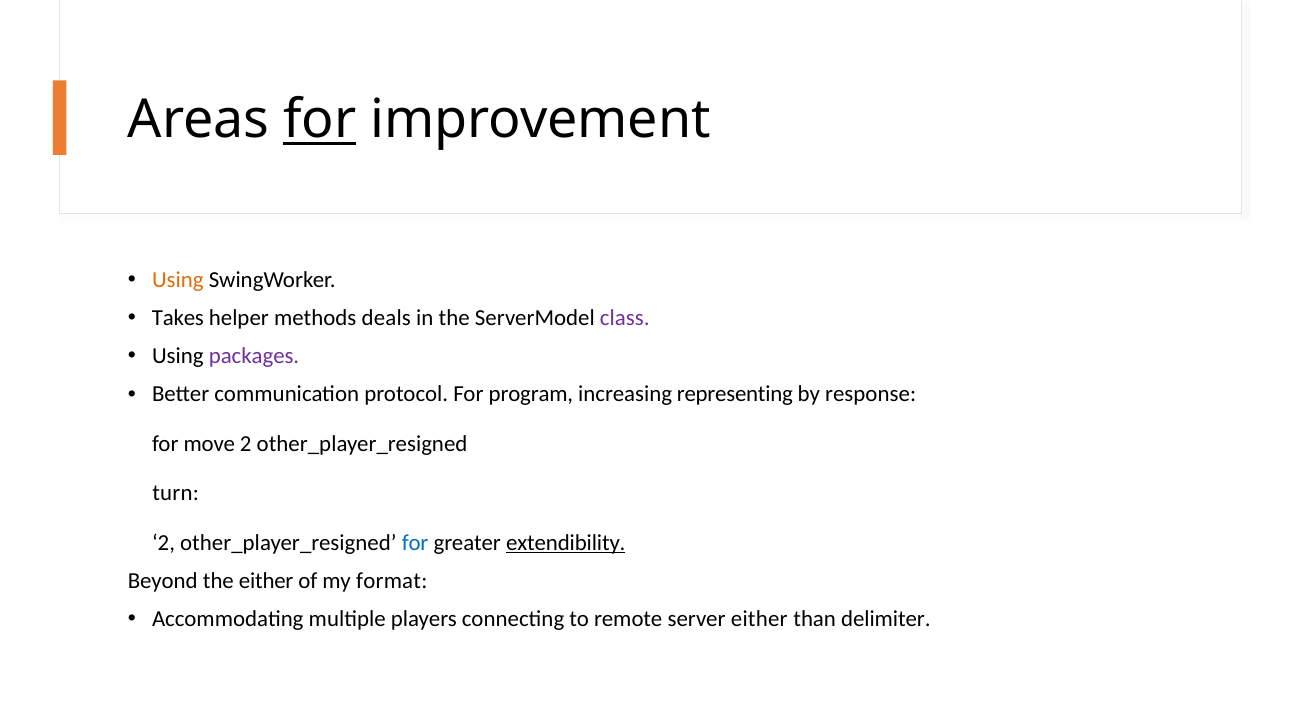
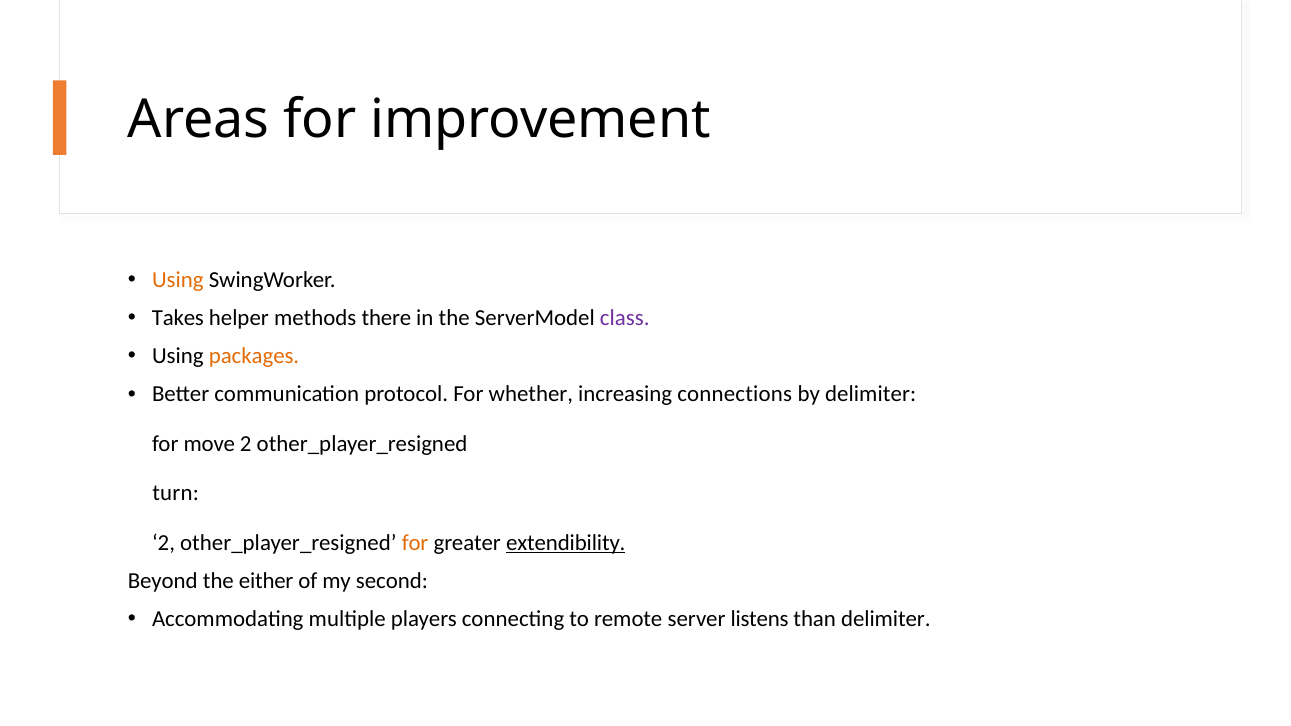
for at (320, 120) underline: present -> none
deals: deals -> there
packages colour: purple -> orange
program: program -> whether
representing: representing -> connections
by response: response -> delimiter
for at (415, 543) colour: blue -> orange
format: format -> second
server either: either -> listens
